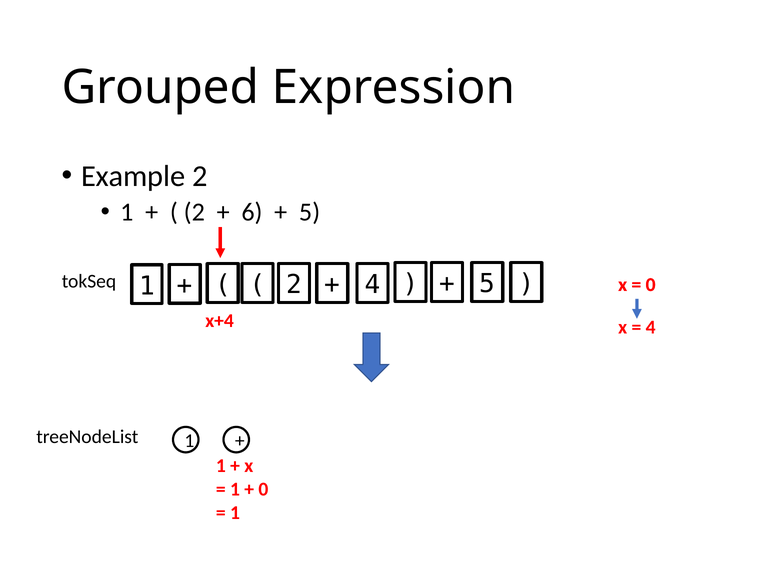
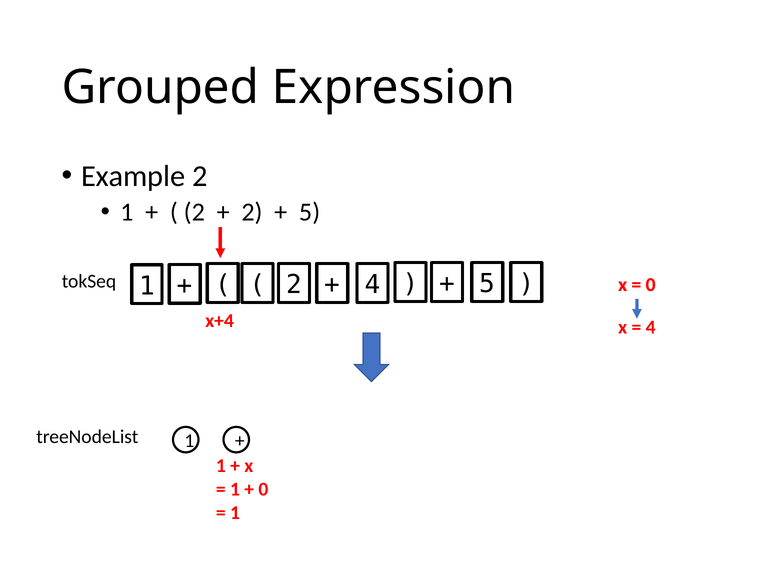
6 at (252, 212): 6 -> 2
